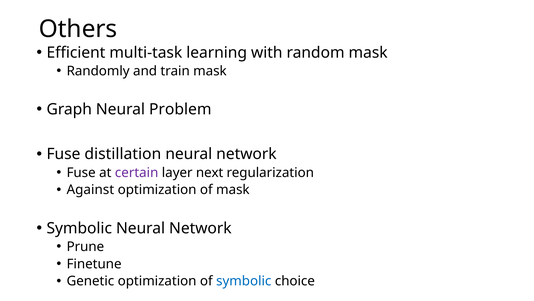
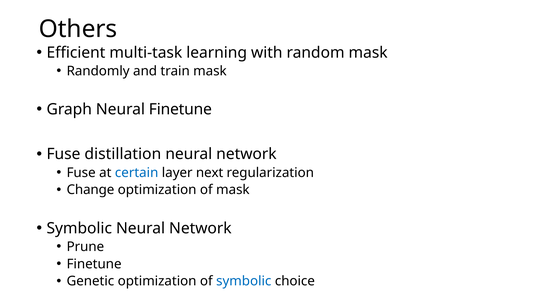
Neural Problem: Problem -> Finetune
certain colour: purple -> blue
Against: Against -> Change
